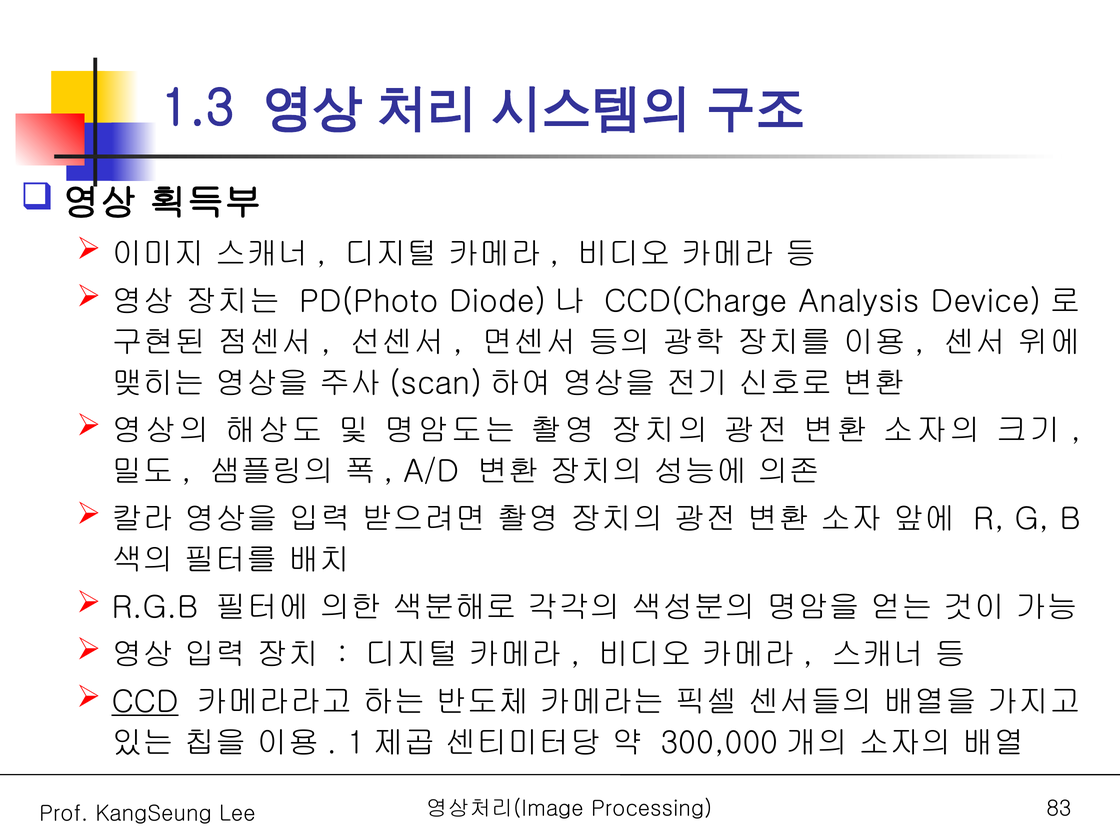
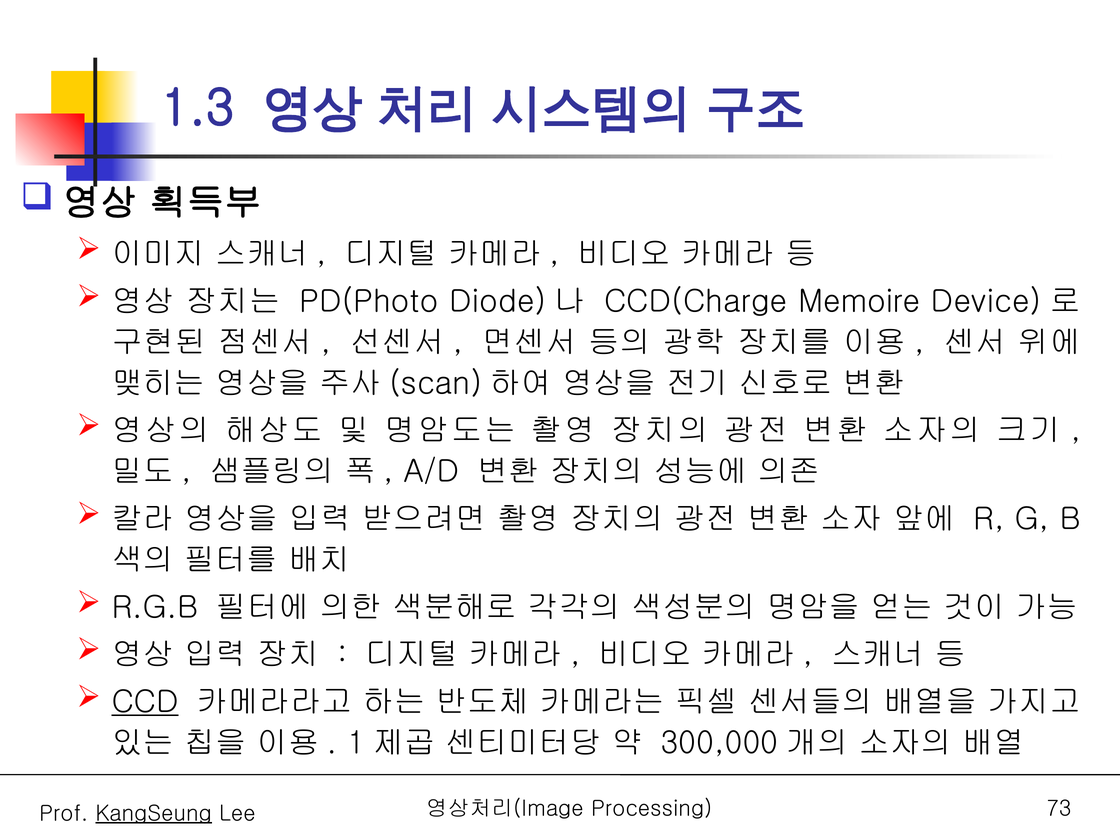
Analysis: Analysis -> Memoire
83: 83 -> 73
KangSeung underline: none -> present
